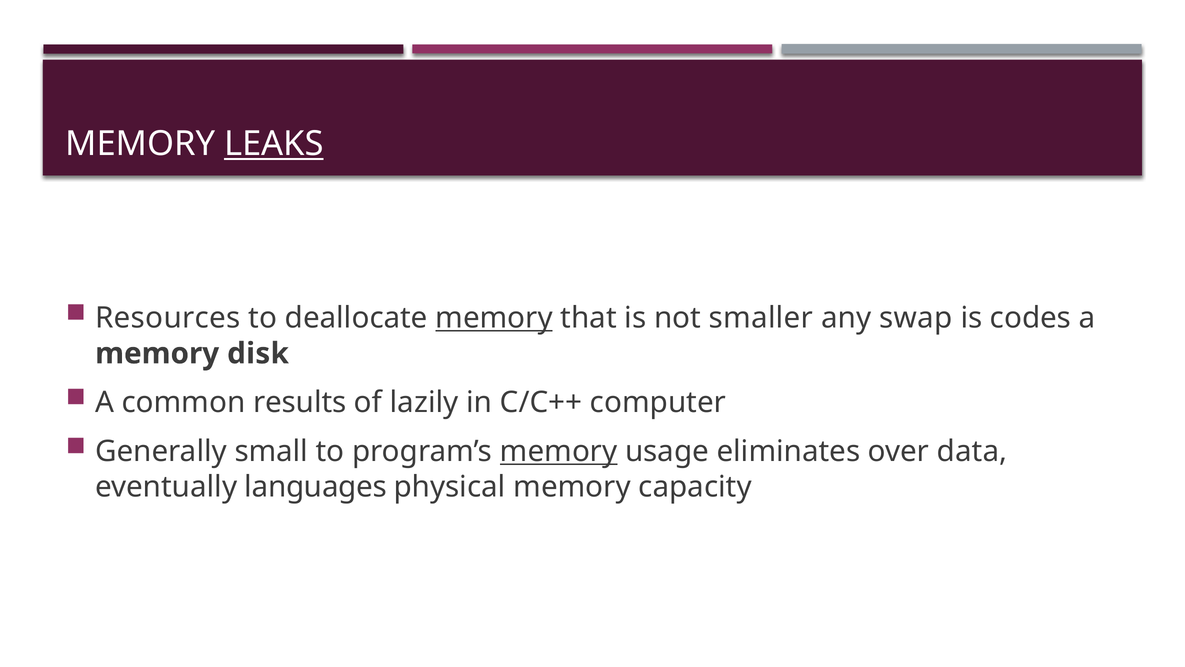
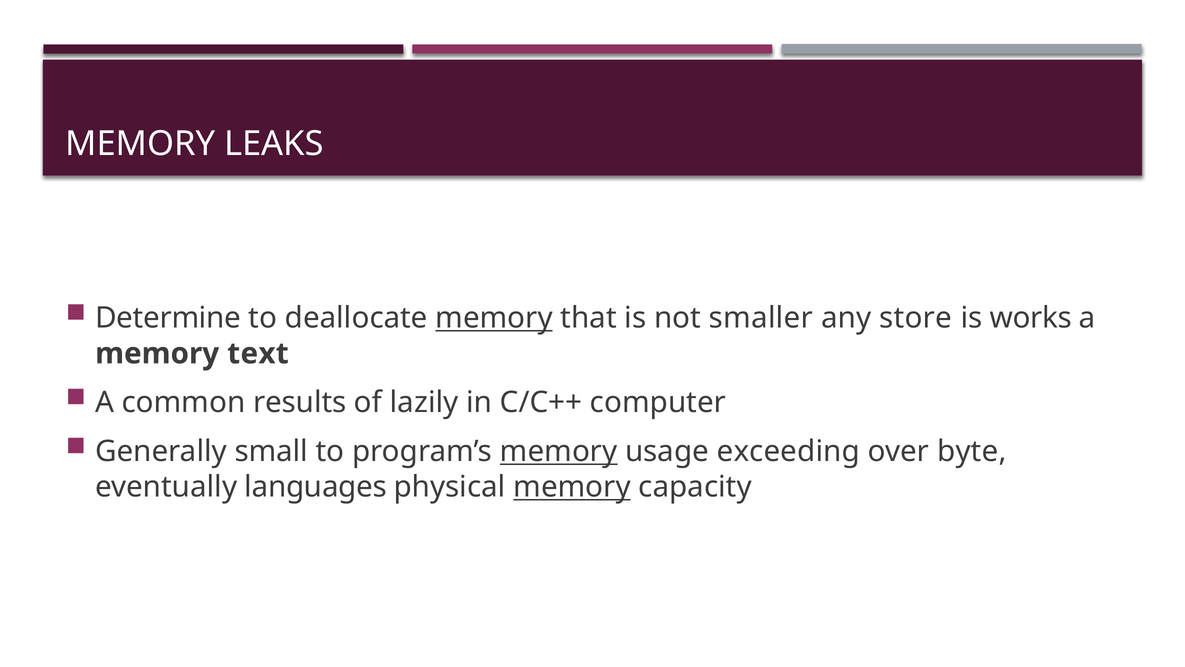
LEAKS underline: present -> none
Resources: Resources -> Determine
swap: swap -> store
codes: codes -> works
disk: disk -> text
eliminates: eliminates -> exceeding
data: data -> byte
memory at (572, 487) underline: none -> present
